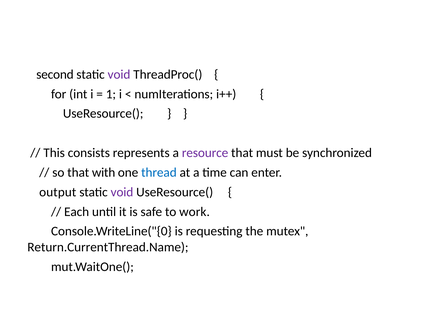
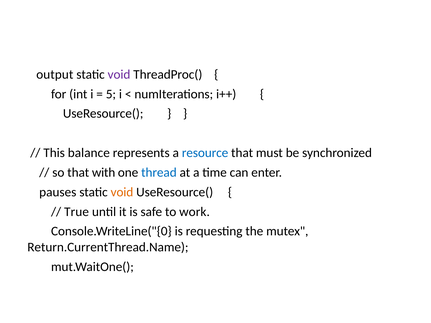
second: second -> output
1: 1 -> 5
consists: consists -> balance
resource colour: purple -> blue
output: output -> pauses
void at (122, 192) colour: purple -> orange
Each: Each -> True
